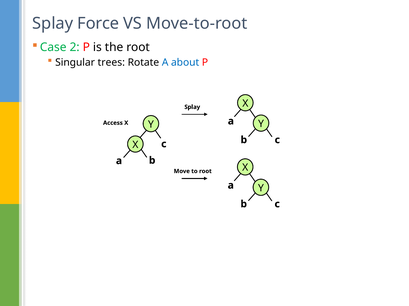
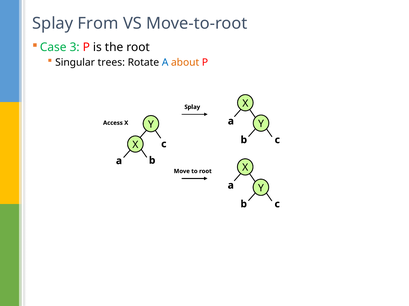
Force: Force -> From
2: 2 -> 3
about colour: blue -> orange
